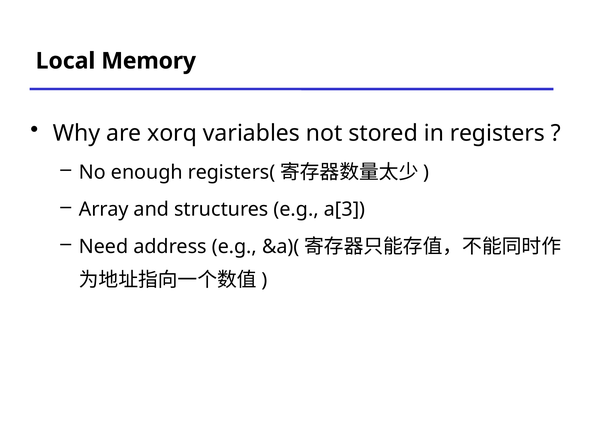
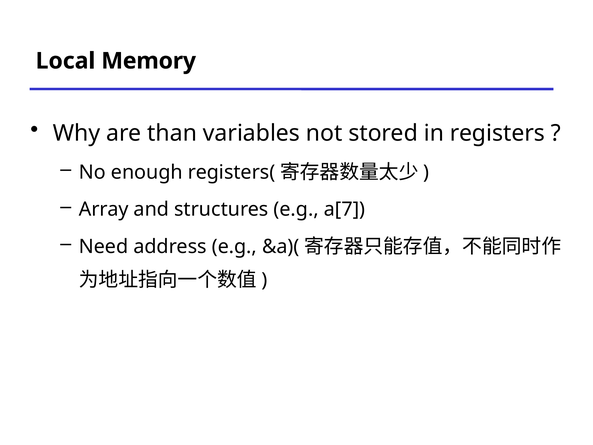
xorq: xorq -> than
a[3: a[3 -> a[7
